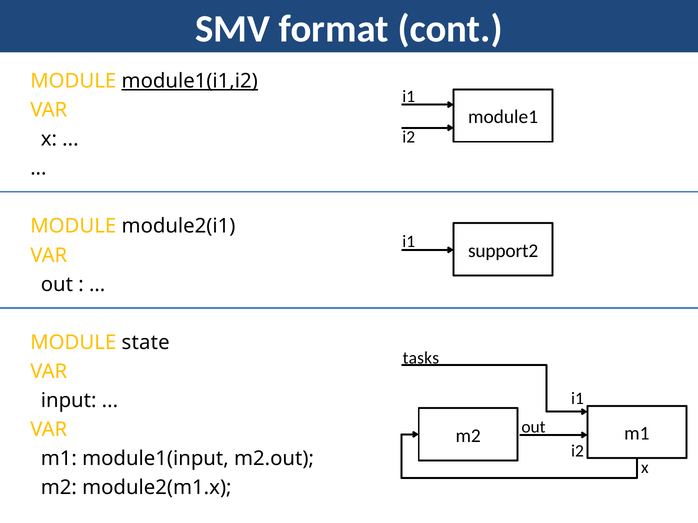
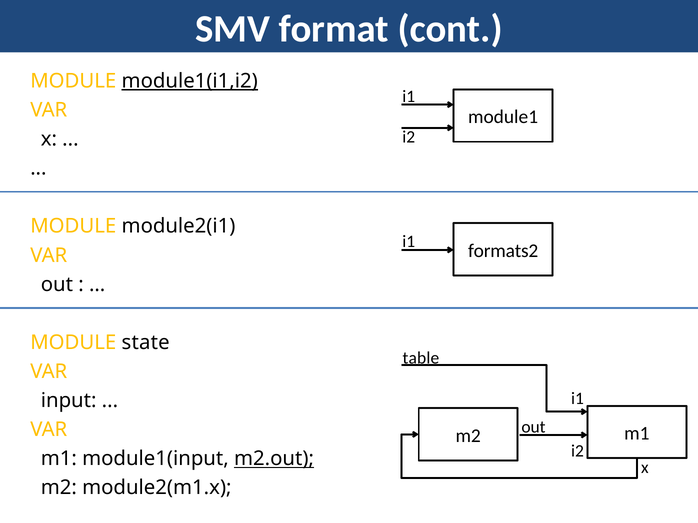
support2: support2 -> formats2
tasks: tasks -> table
m2.out underline: none -> present
